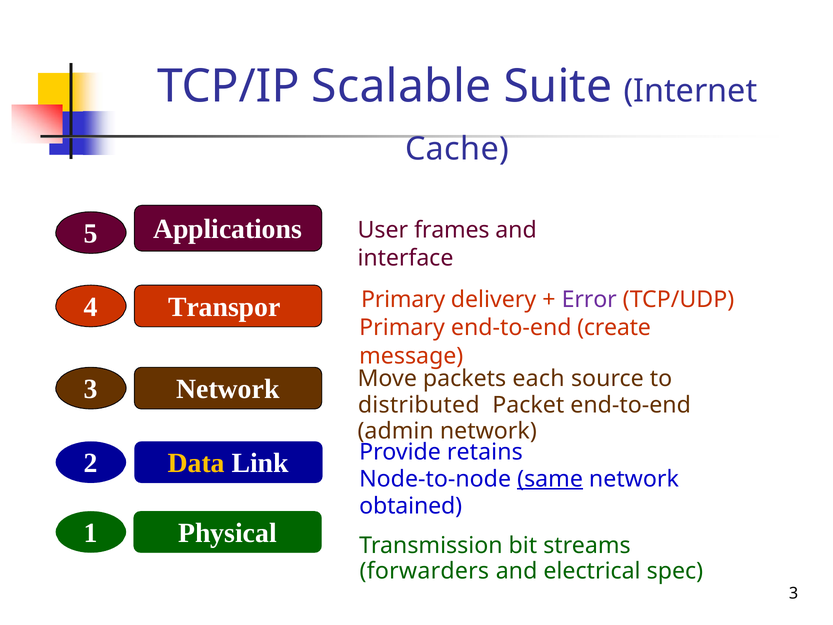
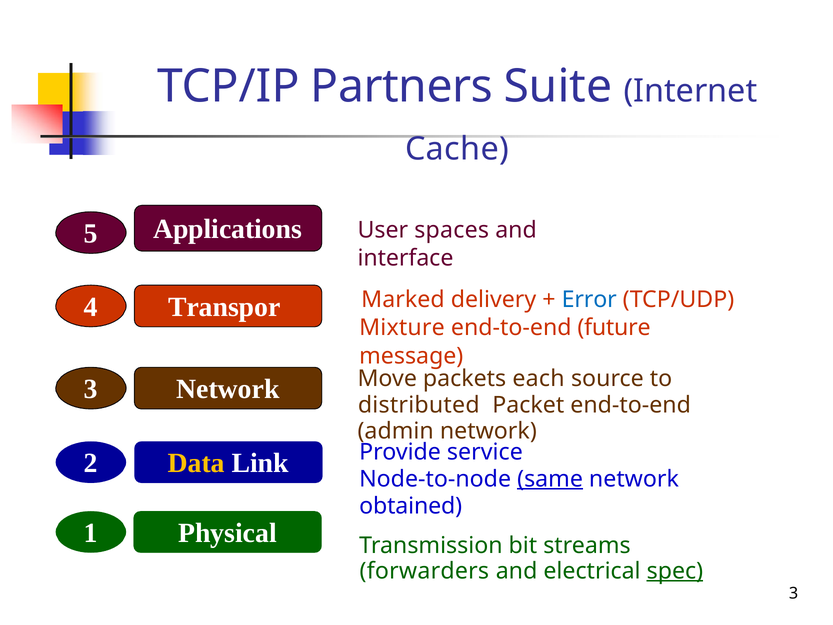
Scalable: Scalable -> Partners
frames: frames -> spaces
Primary at (403, 300): Primary -> Marked
Error colour: purple -> blue
Primary at (402, 328): Primary -> Mixture
create: create -> future
retains: retains -> service
spec underline: none -> present
